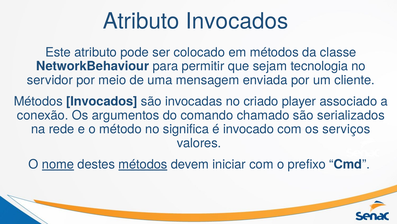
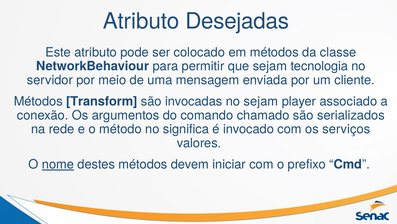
Atributo Invocados: Invocados -> Desejadas
Métodos Invocados: Invocados -> Transform
no criado: criado -> sejam
métodos at (143, 164) underline: present -> none
